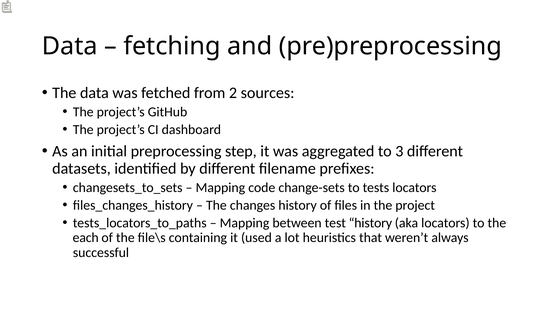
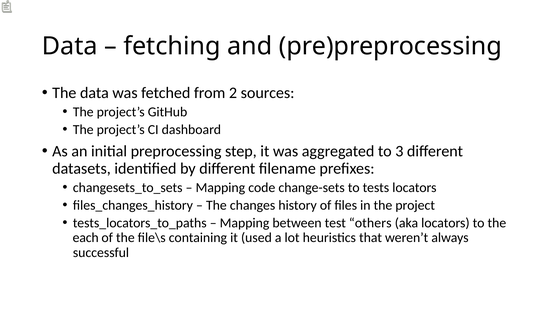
test history: history -> others
